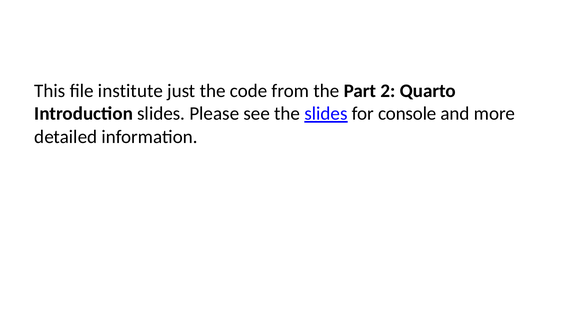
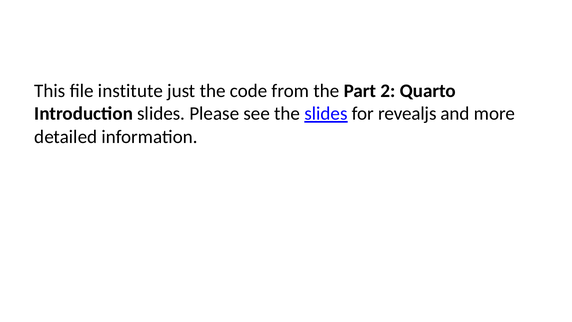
console: console -> revealjs
